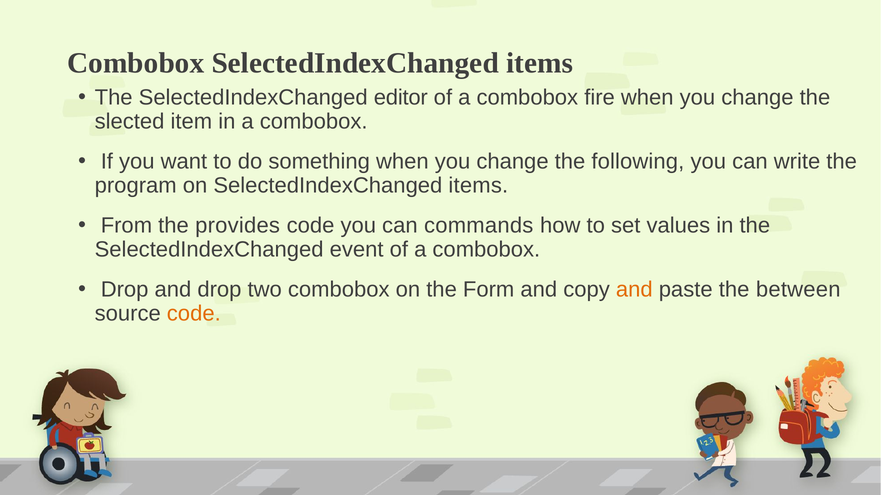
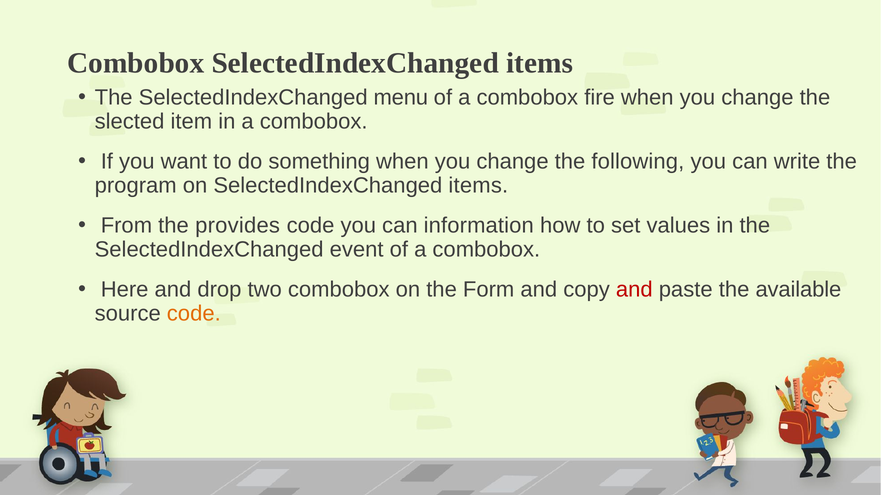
editor: editor -> menu
commands: commands -> information
Drop at (125, 290): Drop -> Here
and at (634, 290) colour: orange -> red
between: between -> available
